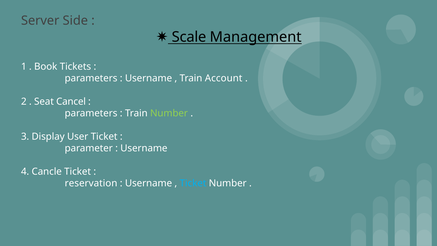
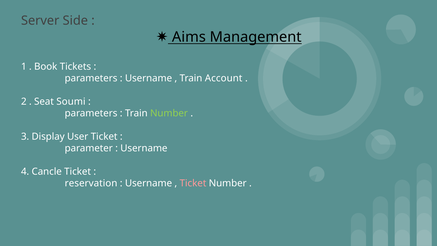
Scale: Scale -> Aims
Cancel: Cancel -> Soumi
Ticket at (193, 183) colour: light blue -> pink
